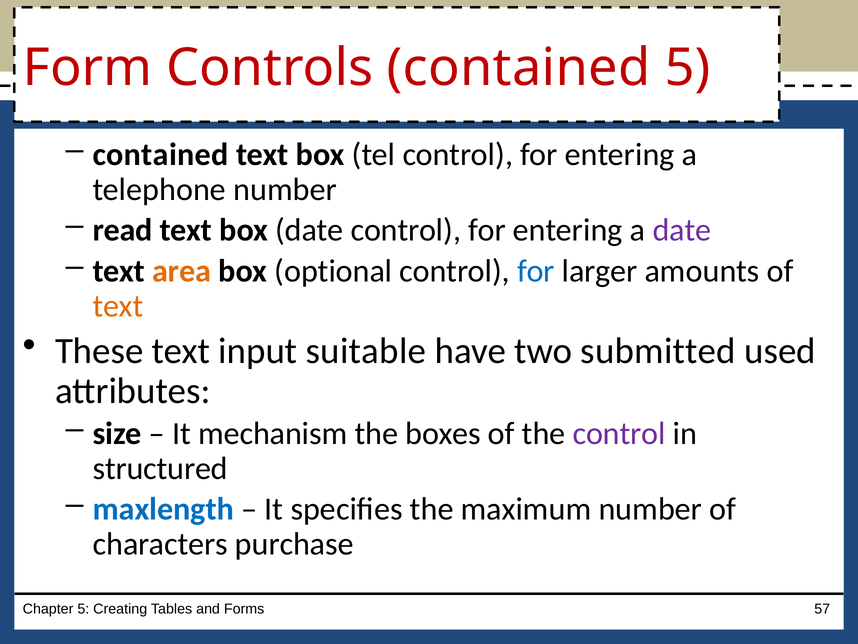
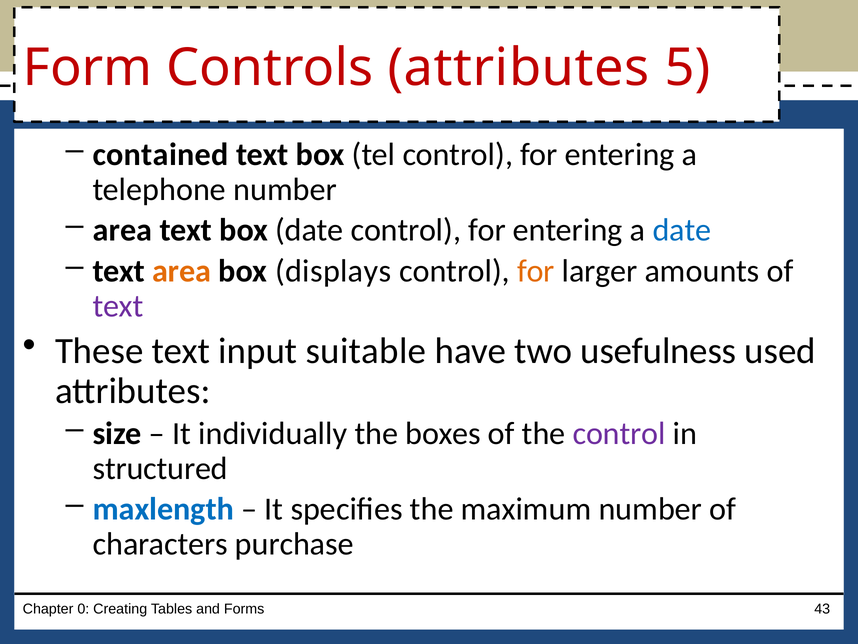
Controls contained: contained -> attributes
read at (123, 230): read -> area
date at (682, 230) colour: purple -> blue
optional: optional -> displays
for at (536, 271) colour: blue -> orange
text at (118, 306) colour: orange -> purple
submitted: submitted -> usefulness
mechanism: mechanism -> individually
Chapter 5: 5 -> 0
57: 57 -> 43
